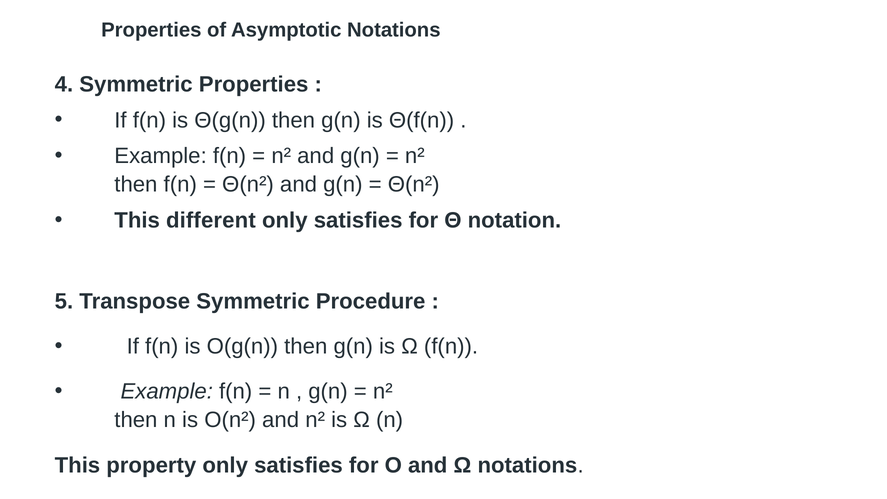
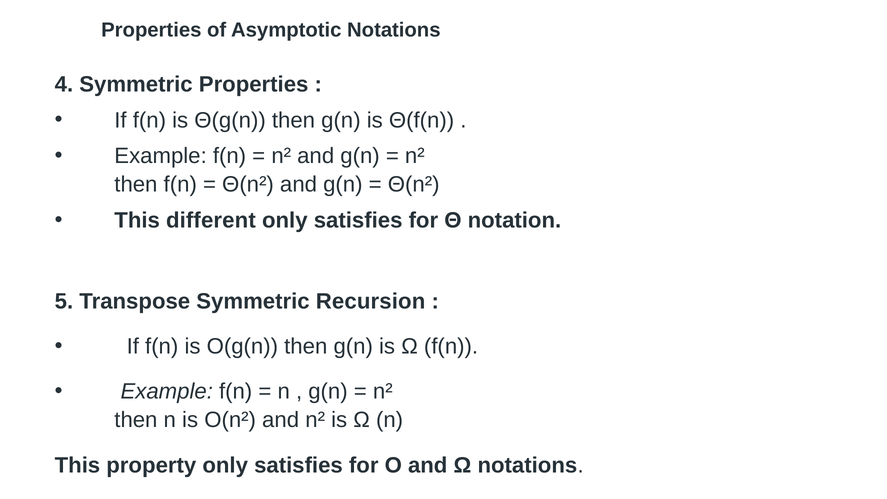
Procedure: Procedure -> Recursion
